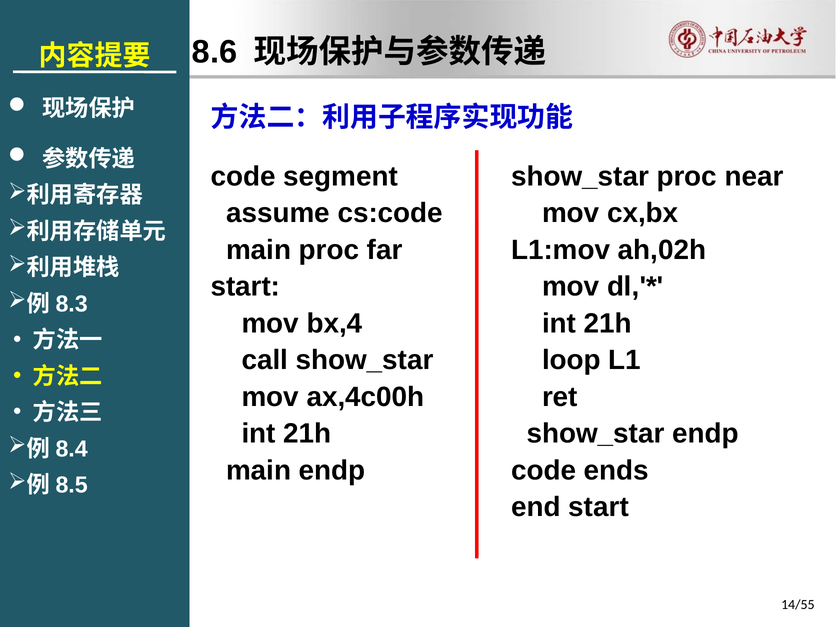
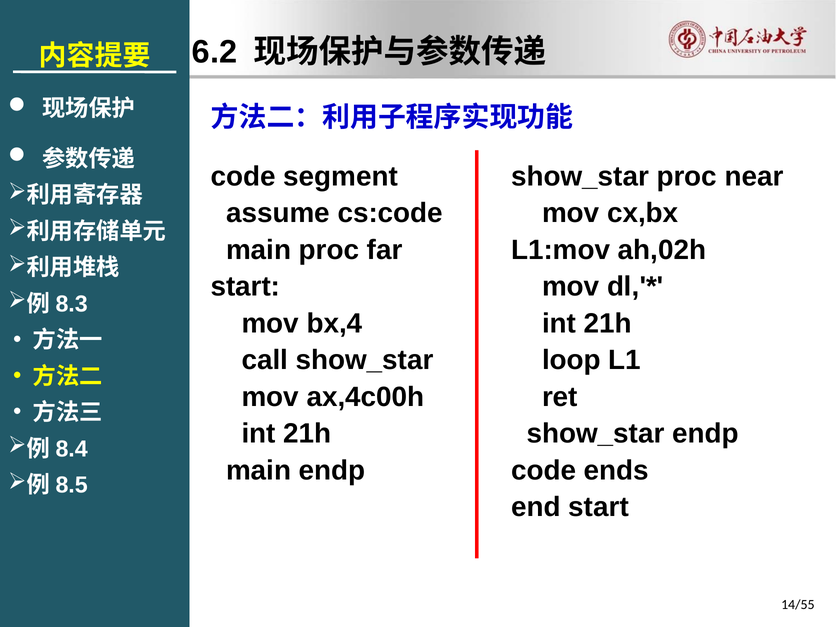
8.6: 8.6 -> 6.2
